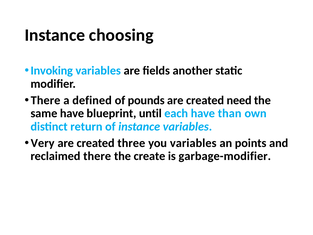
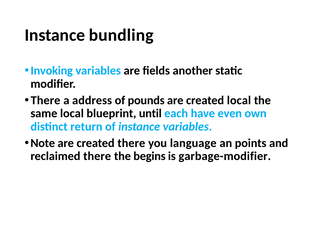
choosing: choosing -> bundling
defined: defined -> address
created need: need -> local
same have: have -> local
than: than -> even
Very: Very -> Note
created three: three -> there
you variables: variables -> language
create: create -> begins
